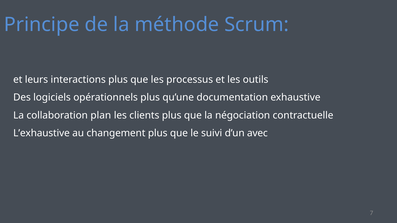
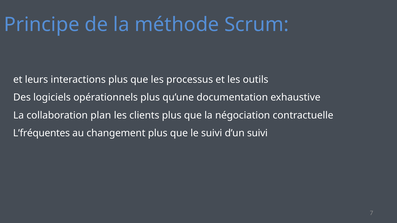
L’exhaustive: L’exhaustive -> L’fréquentes
d’un avec: avec -> suivi
